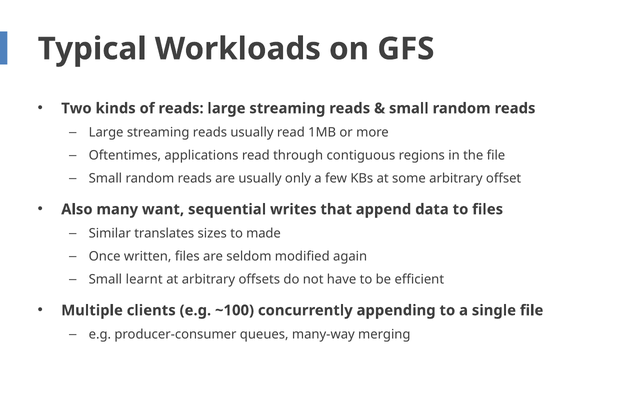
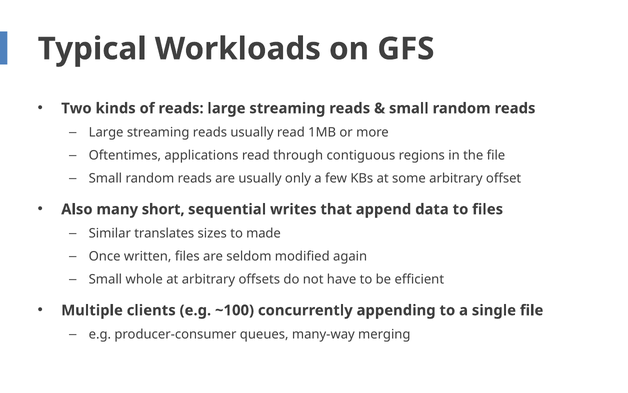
want: want -> short
learnt: learnt -> whole
